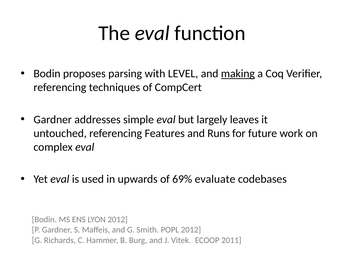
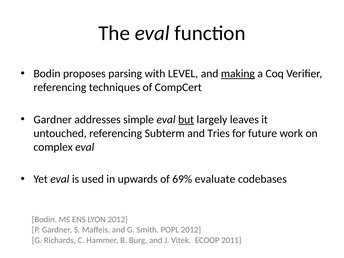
but underline: none -> present
Features: Features -> Subterm
Runs: Runs -> Tries
